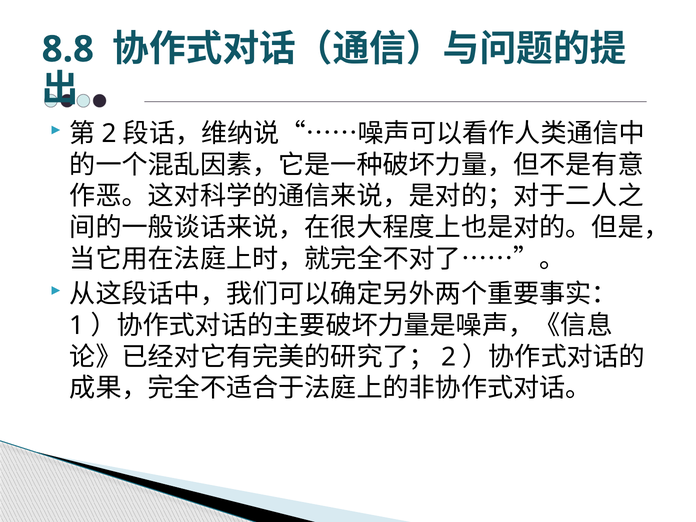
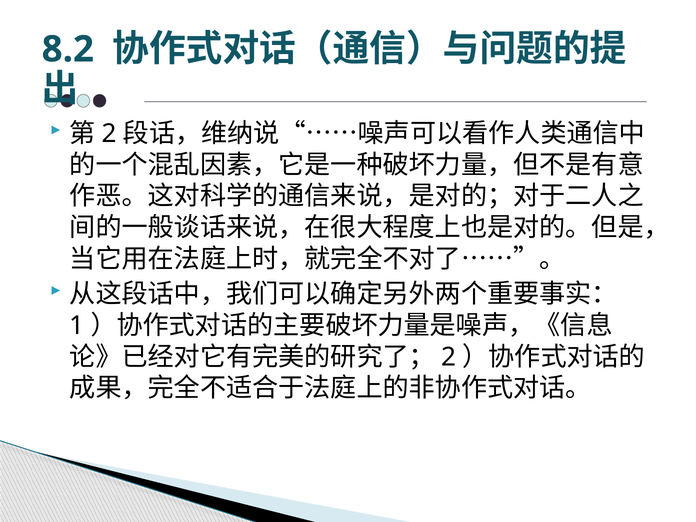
8.8: 8.8 -> 8.2
